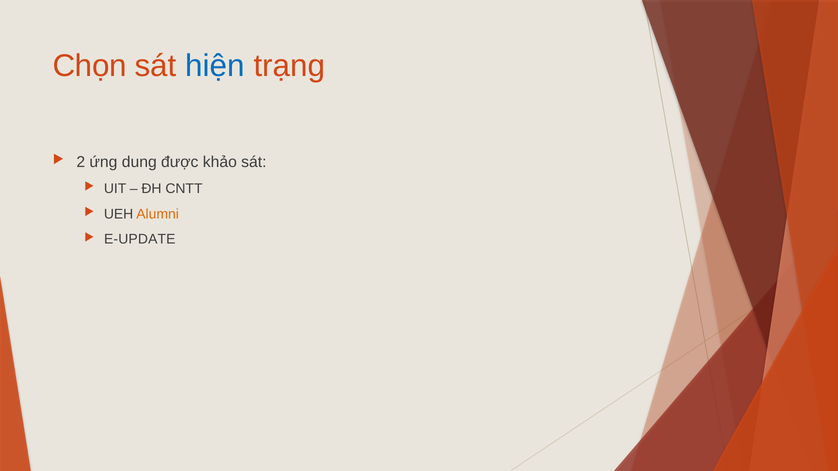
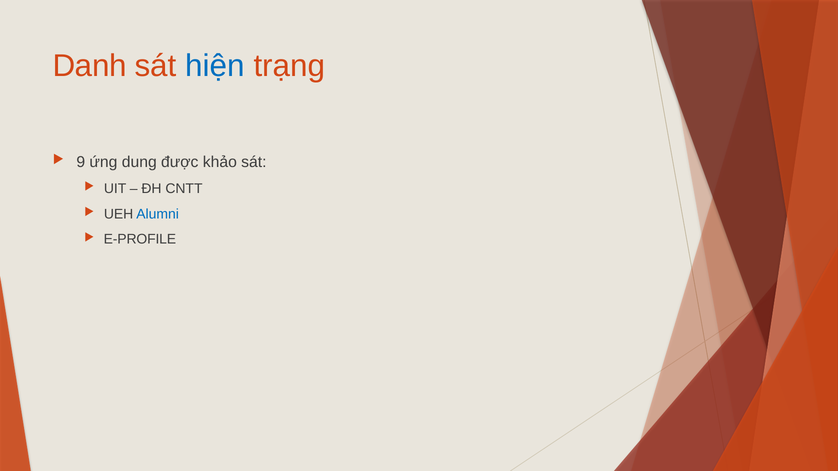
Chọn: Chọn -> Danh
2: 2 -> 9
Alumni colour: orange -> blue
E-UPDATE: E-UPDATE -> E-PROFILE
